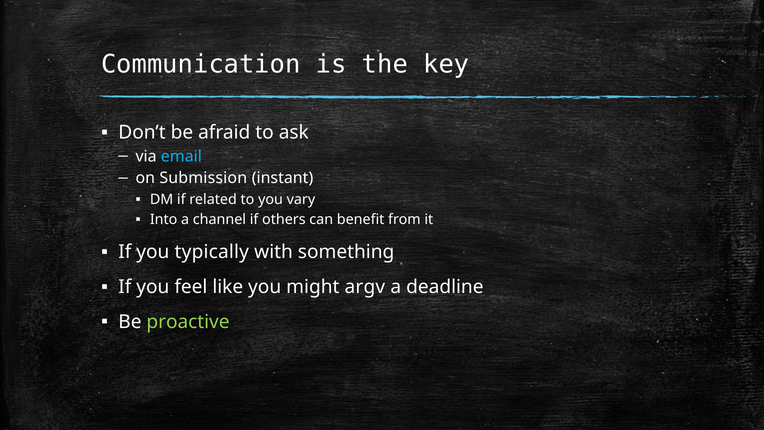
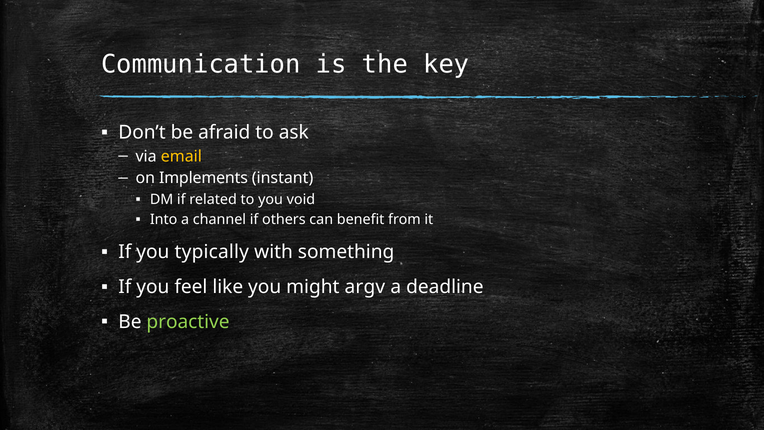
email colour: light blue -> yellow
Submission: Submission -> Implements
vary: vary -> void
